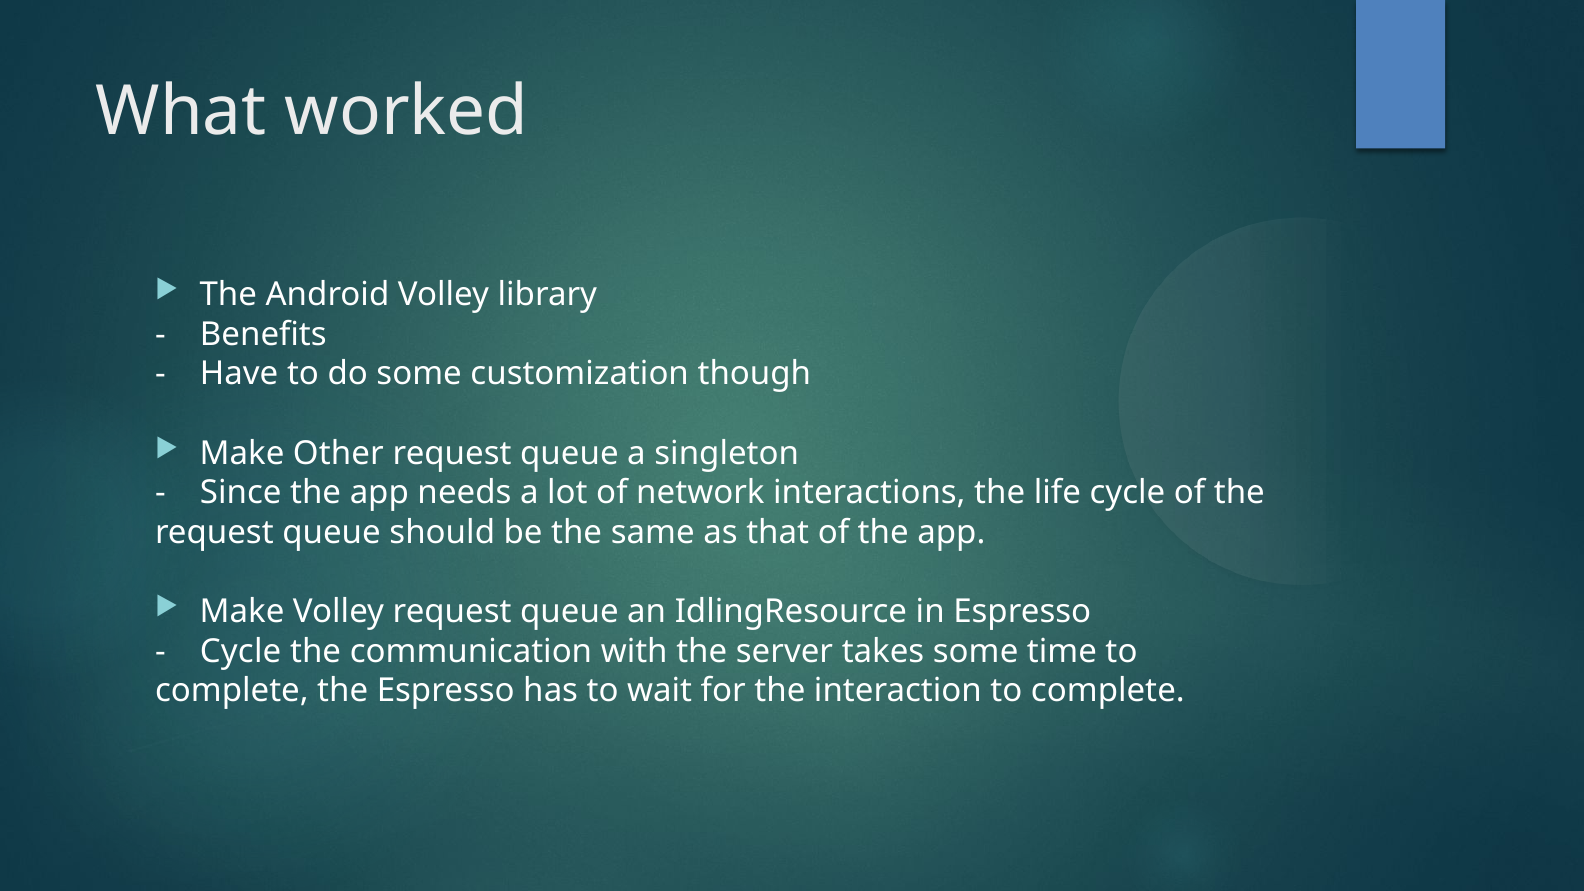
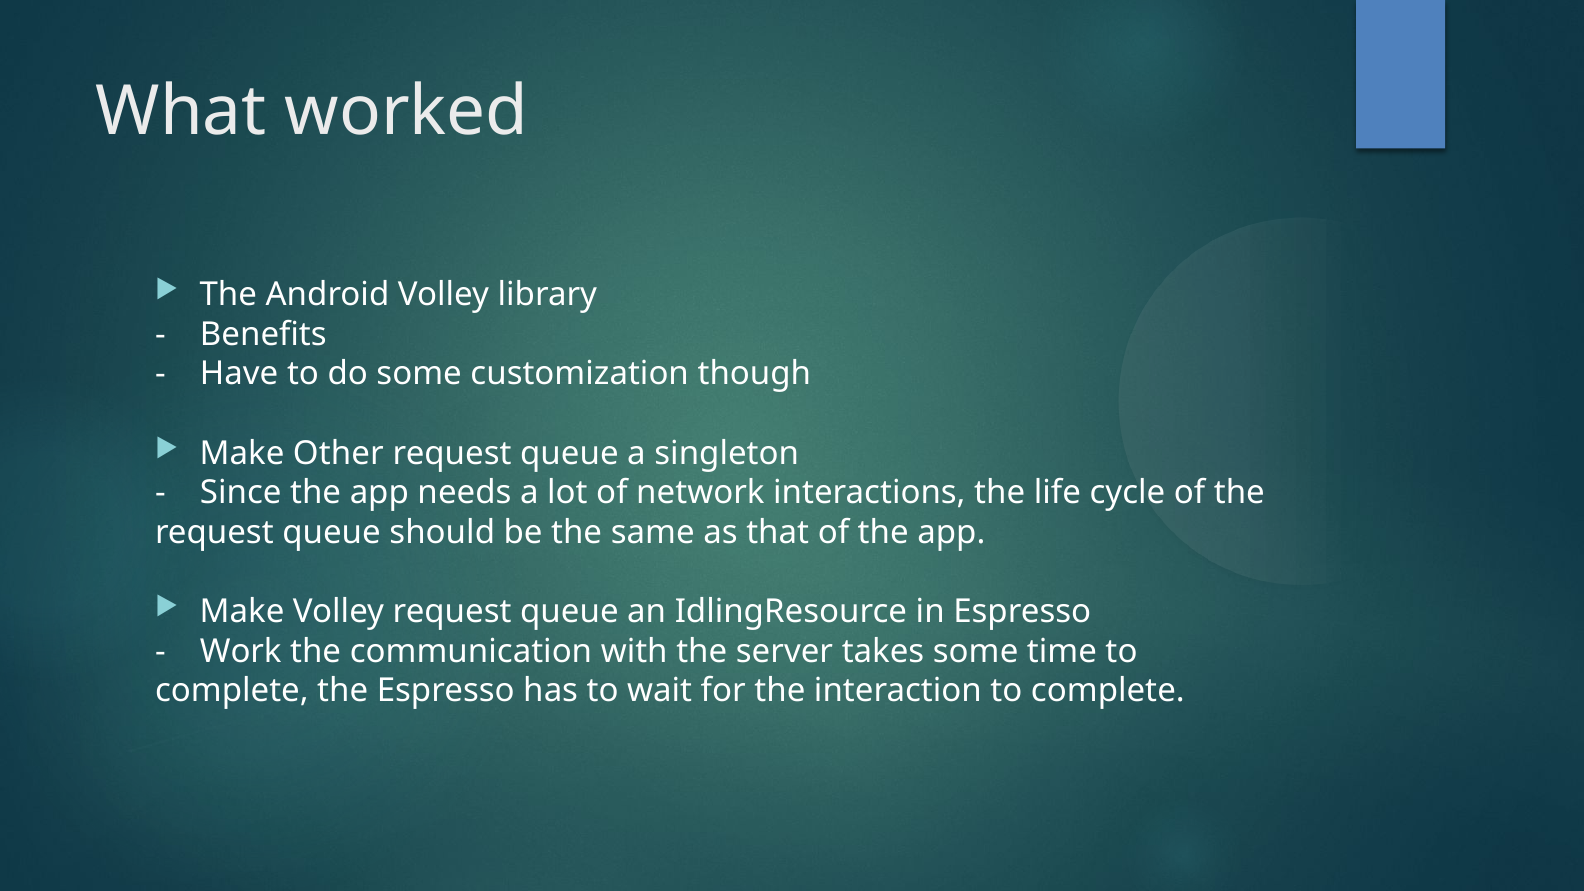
Cycle at (241, 651): Cycle -> Work
